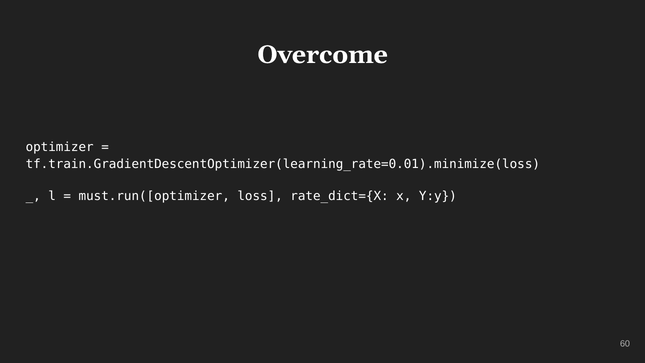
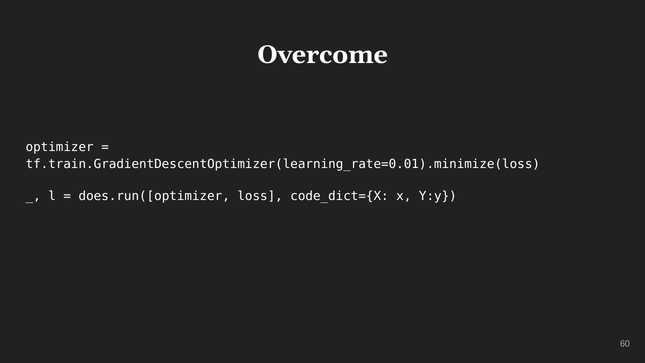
must.run([optimizer: must.run([optimizer -> does.run([optimizer
rate_dict={X: rate_dict={X -> code_dict={X
